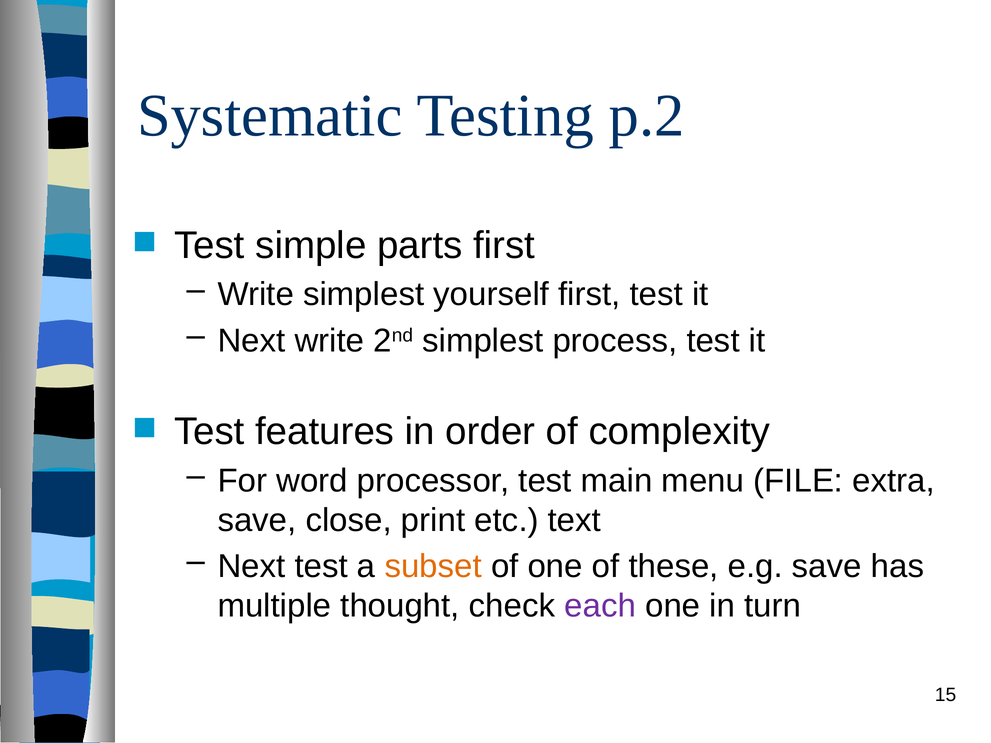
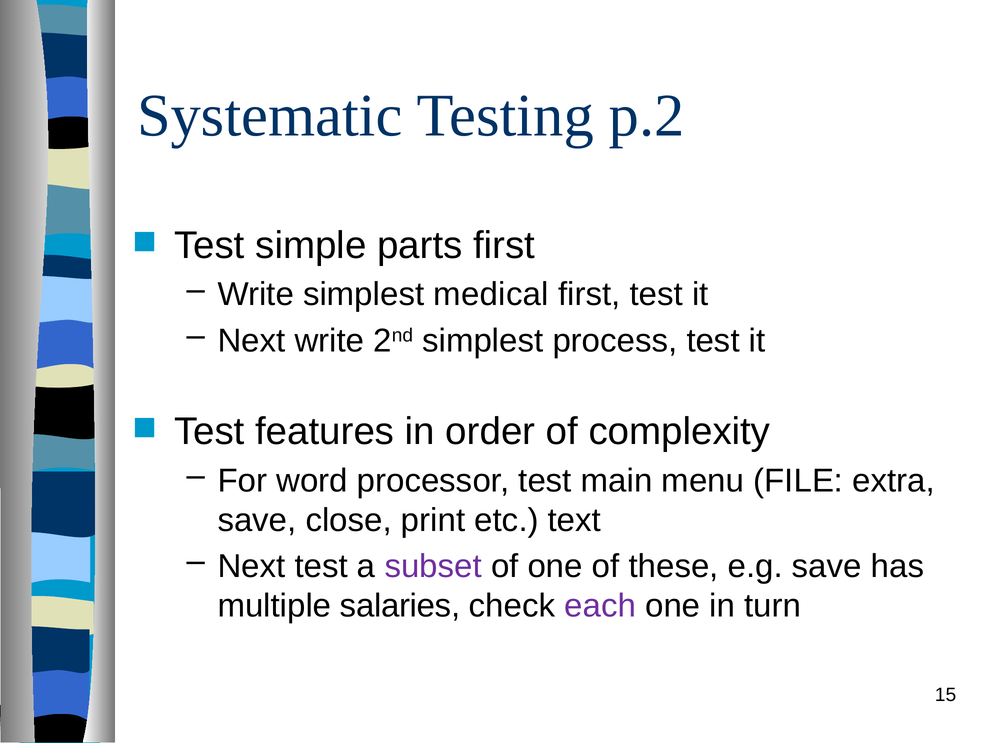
yourself: yourself -> medical
subset colour: orange -> purple
thought: thought -> salaries
